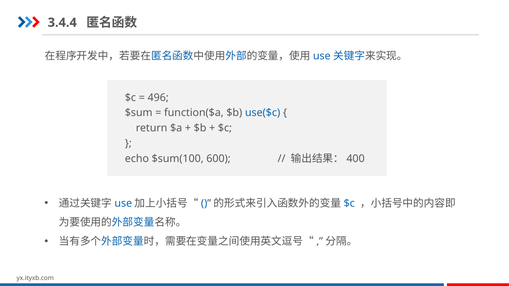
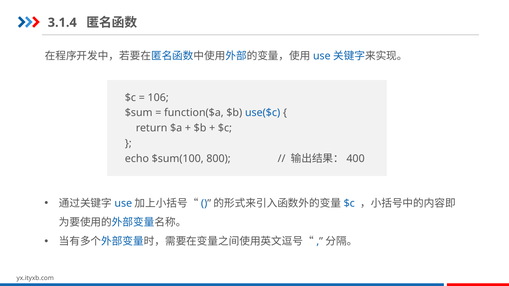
3.4.4: 3.4.4 -> 3.1.4
496: 496 -> 106
600: 600 -> 800
